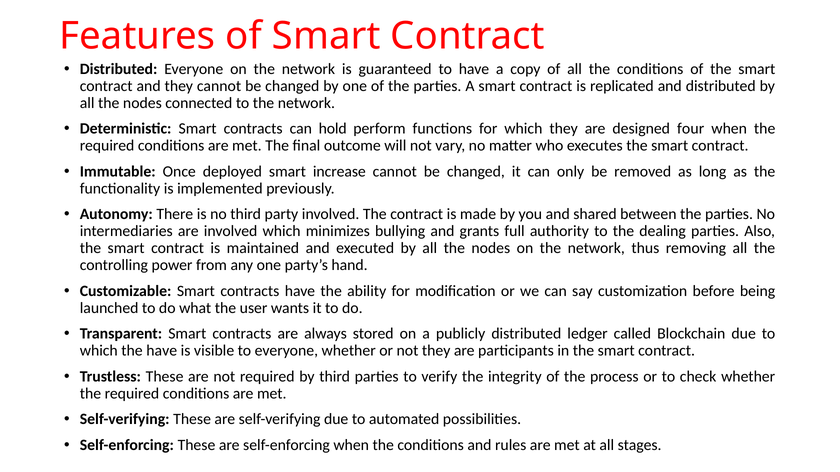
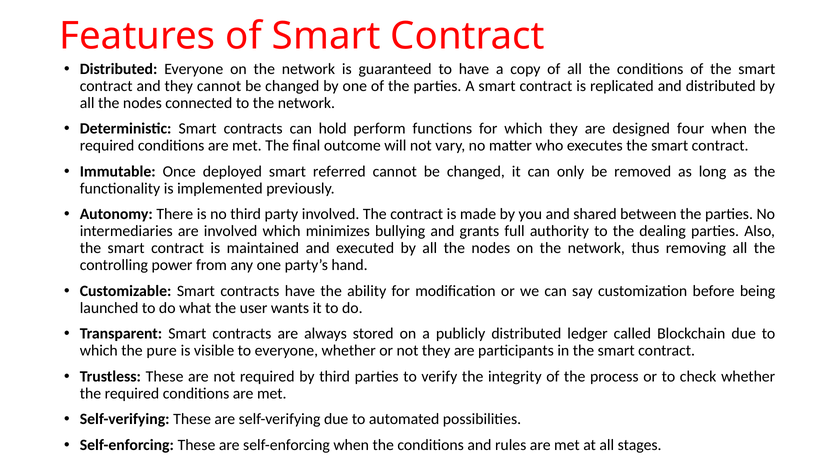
increase: increase -> referred
the have: have -> pure
